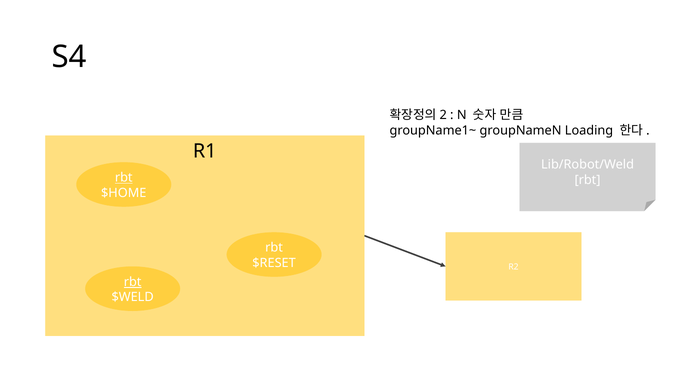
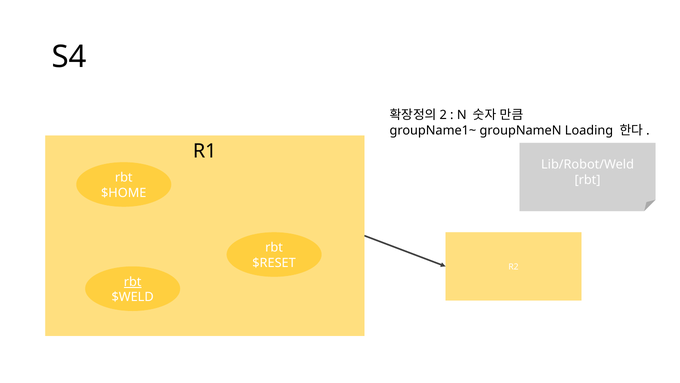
rbt at (124, 177) underline: present -> none
